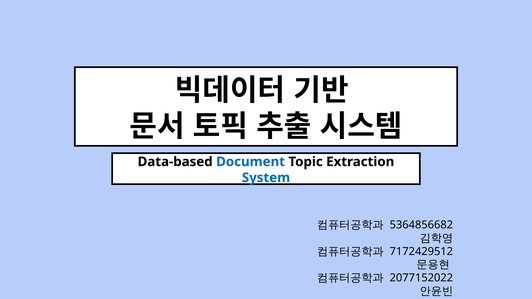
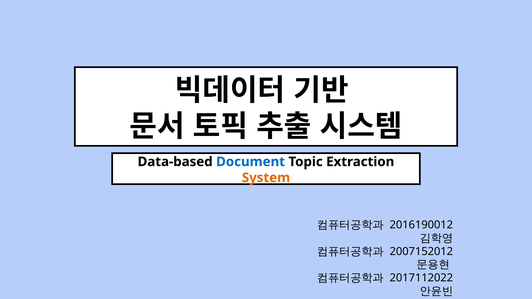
System colour: blue -> orange
5364856682: 5364856682 -> 2016190012
7172429512: 7172429512 -> 2007152012
2077152022: 2077152022 -> 2017112022
